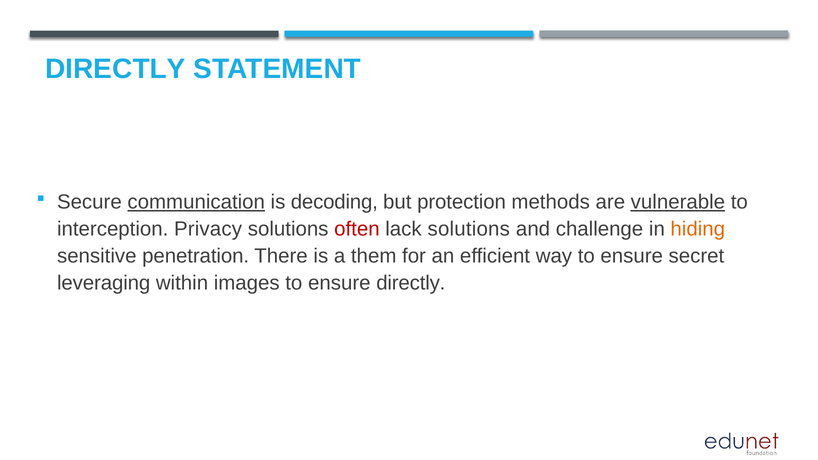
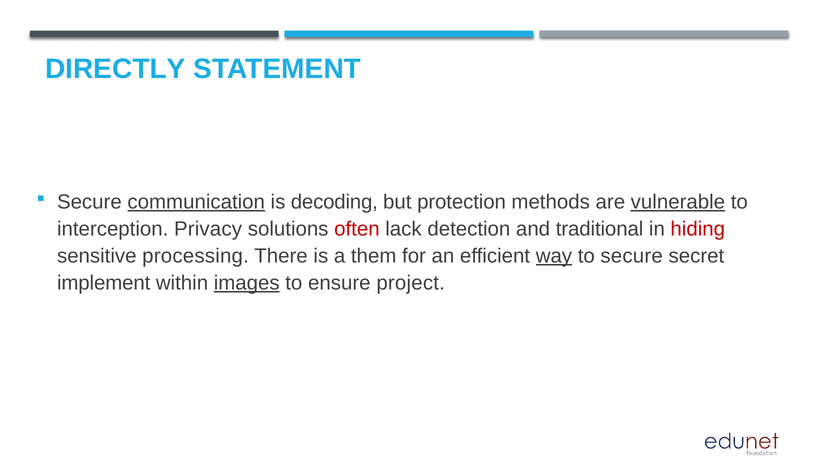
lack solutions: solutions -> detection
challenge: challenge -> traditional
hiding colour: orange -> red
penetration: penetration -> processing
way underline: none -> present
ensure at (632, 256): ensure -> secure
leveraging: leveraging -> implement
images underline: none -> present
ensure directly: directly -> project
